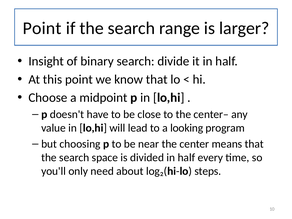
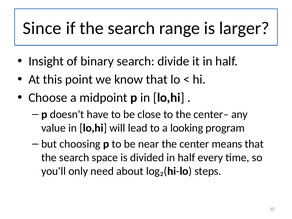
Point at (42, 28): Point -> Since
